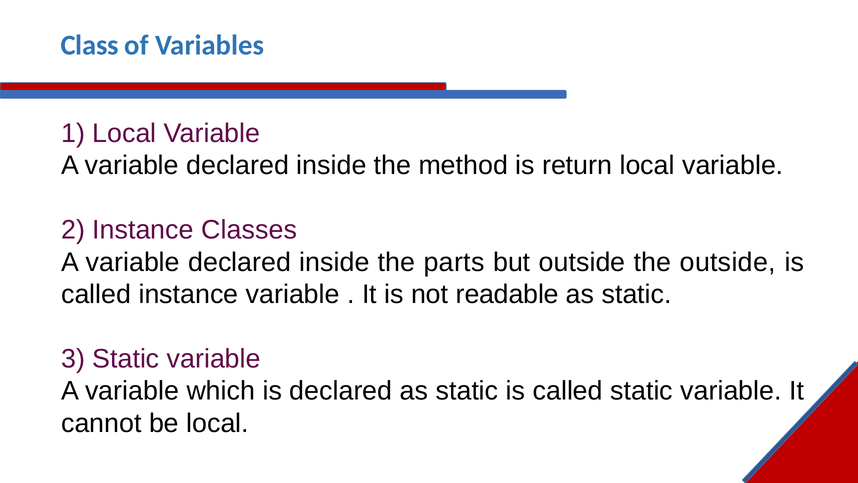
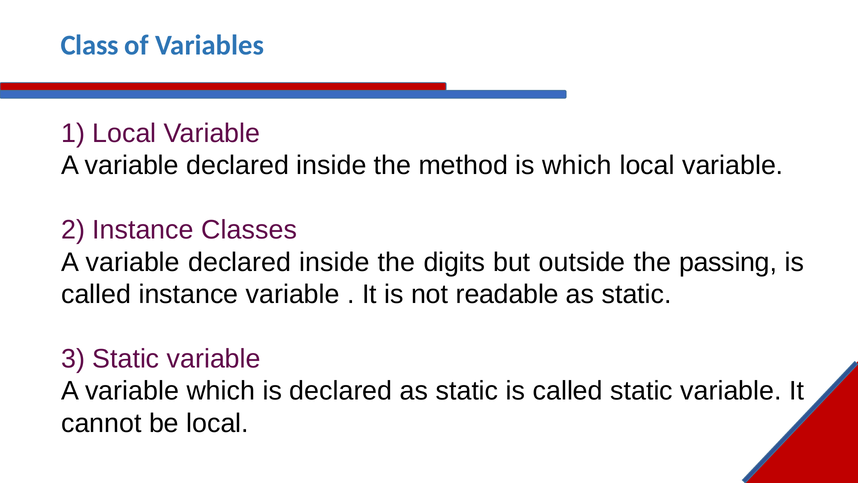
is return: return -> which
parts: parts -> digits
the outside: outside -> passing
